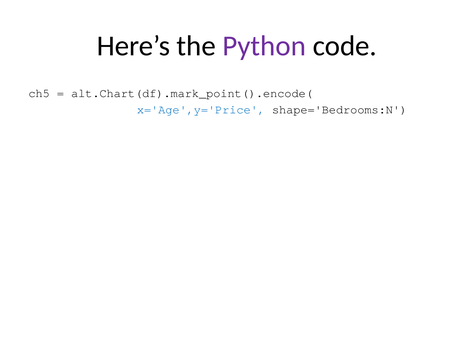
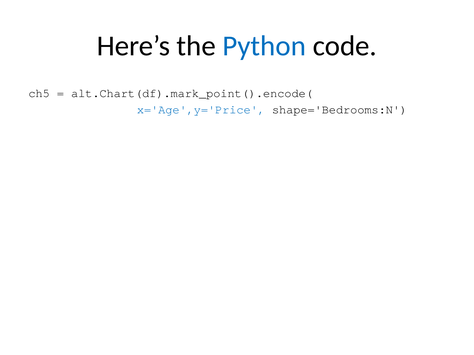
Python colour: purple -> blue
